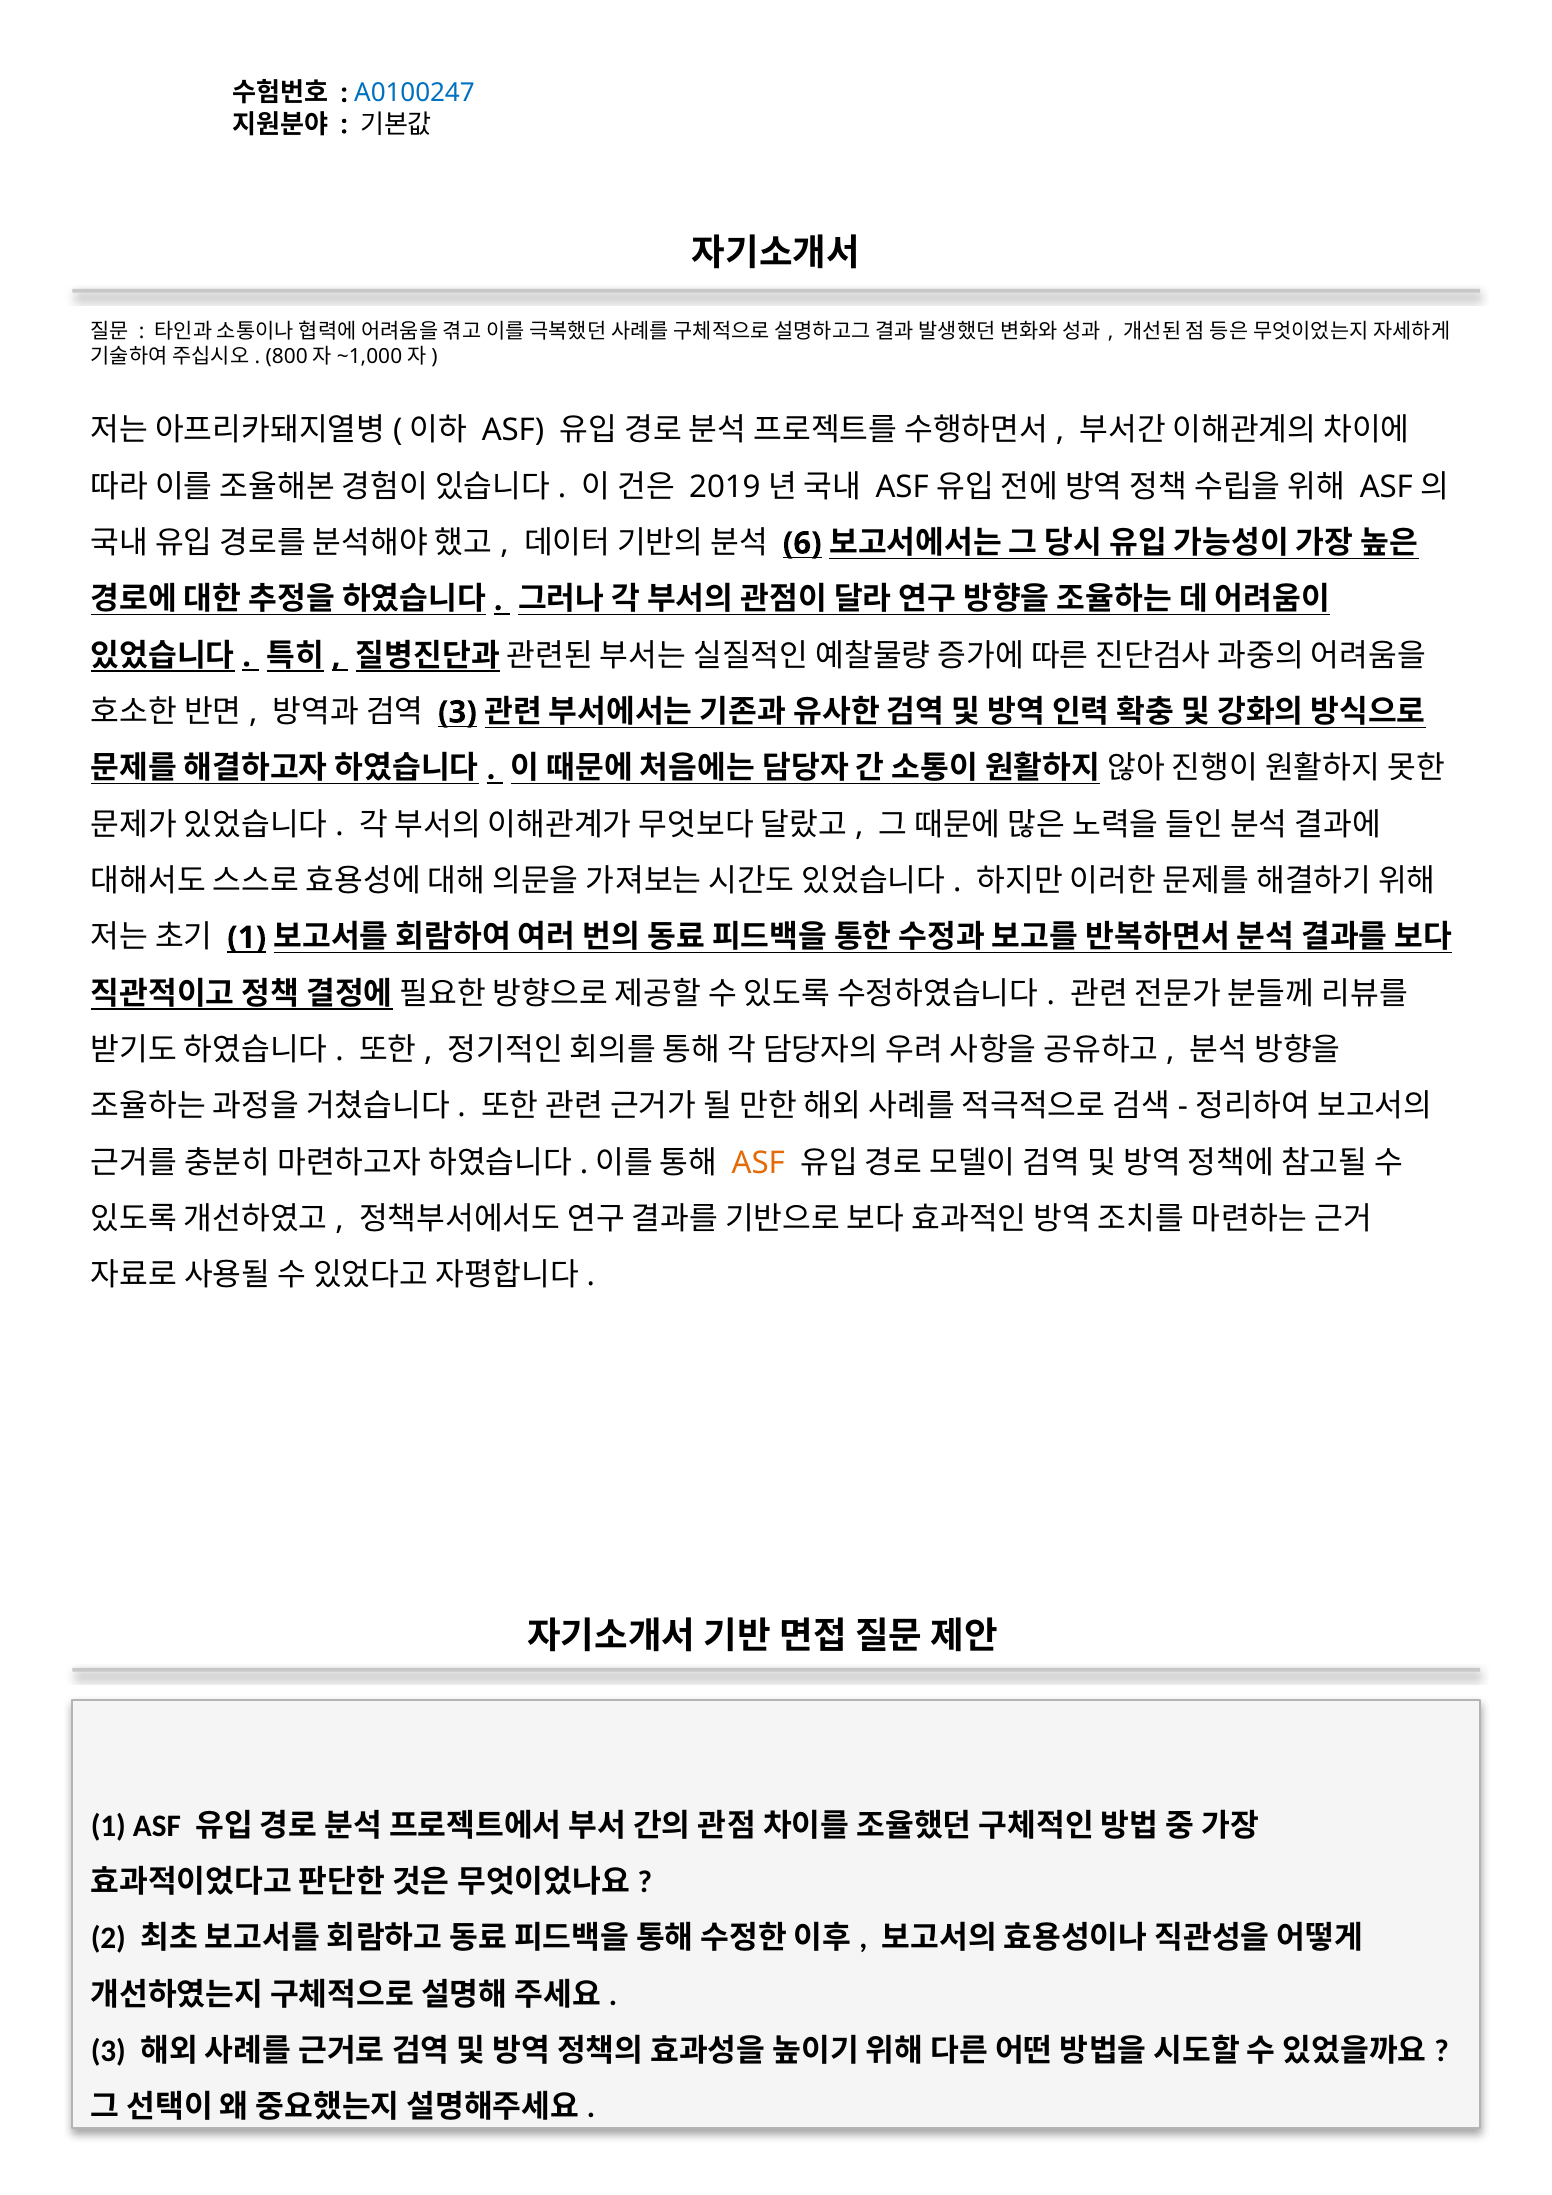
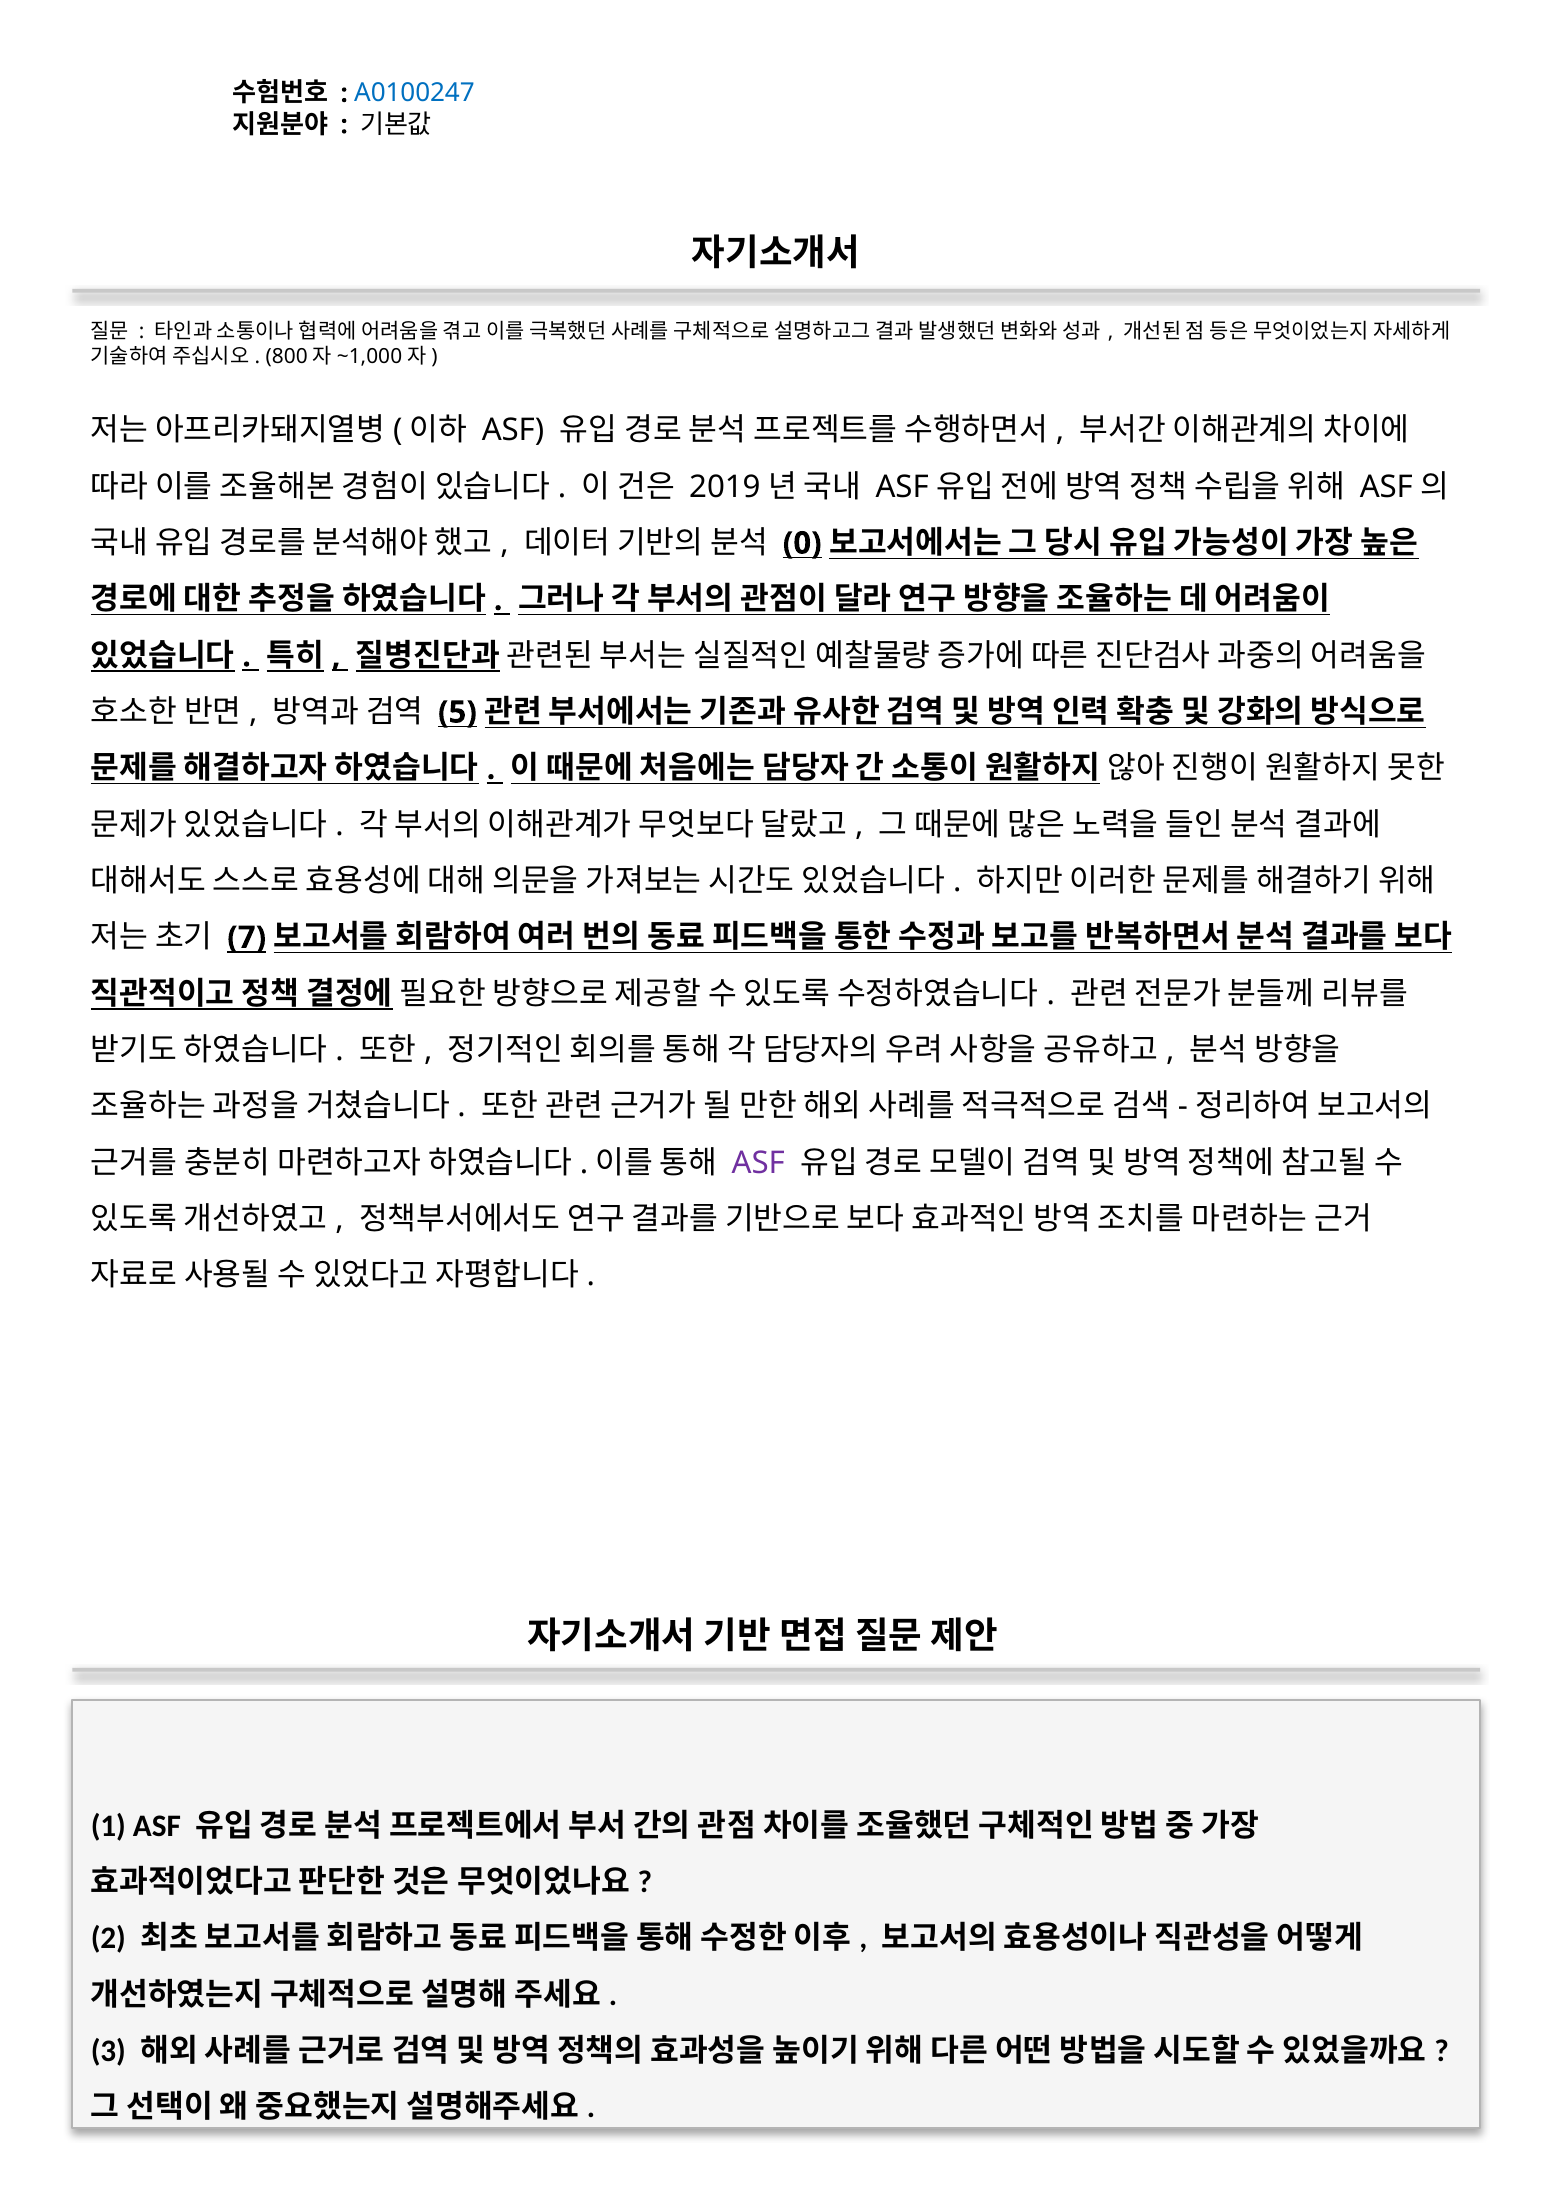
6: 6 -> 0
3 at (457, 712): 3 -> 5
1 at (247, 938): 1 -> 7
ASF at (758, 1163) colour: orange -> purple
